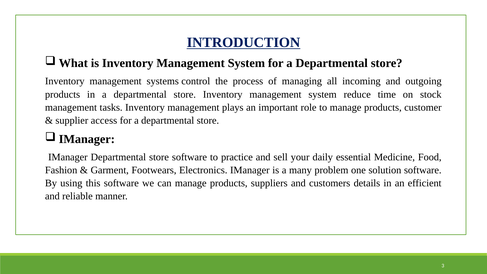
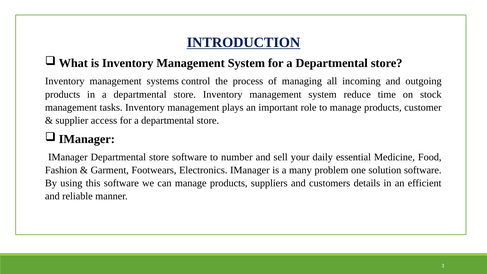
practice: practice -> number
